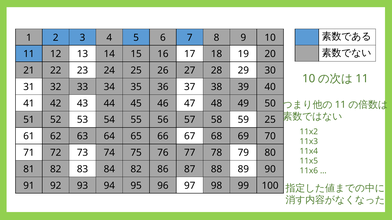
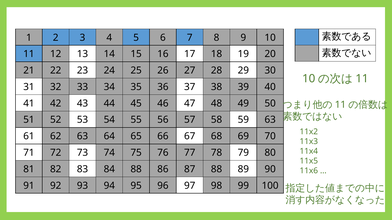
59 25: 25 -> 63
84 82: 82 -> 88
